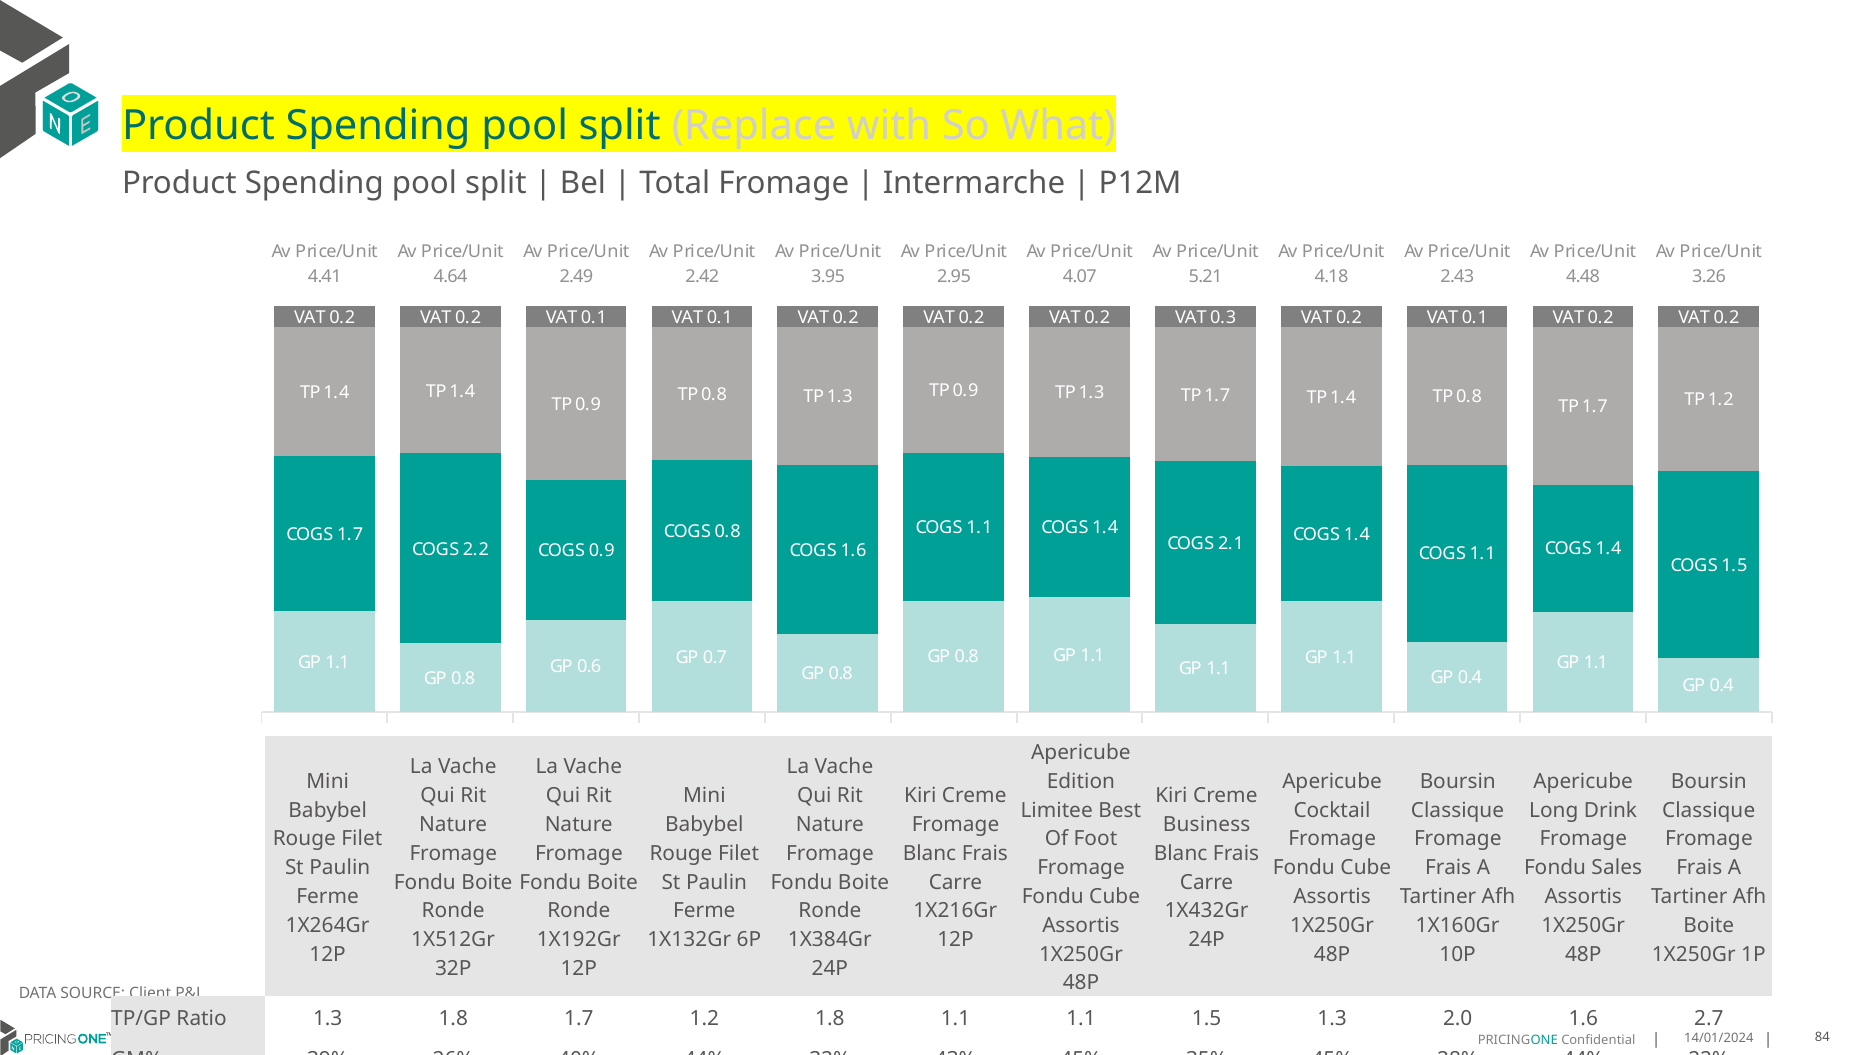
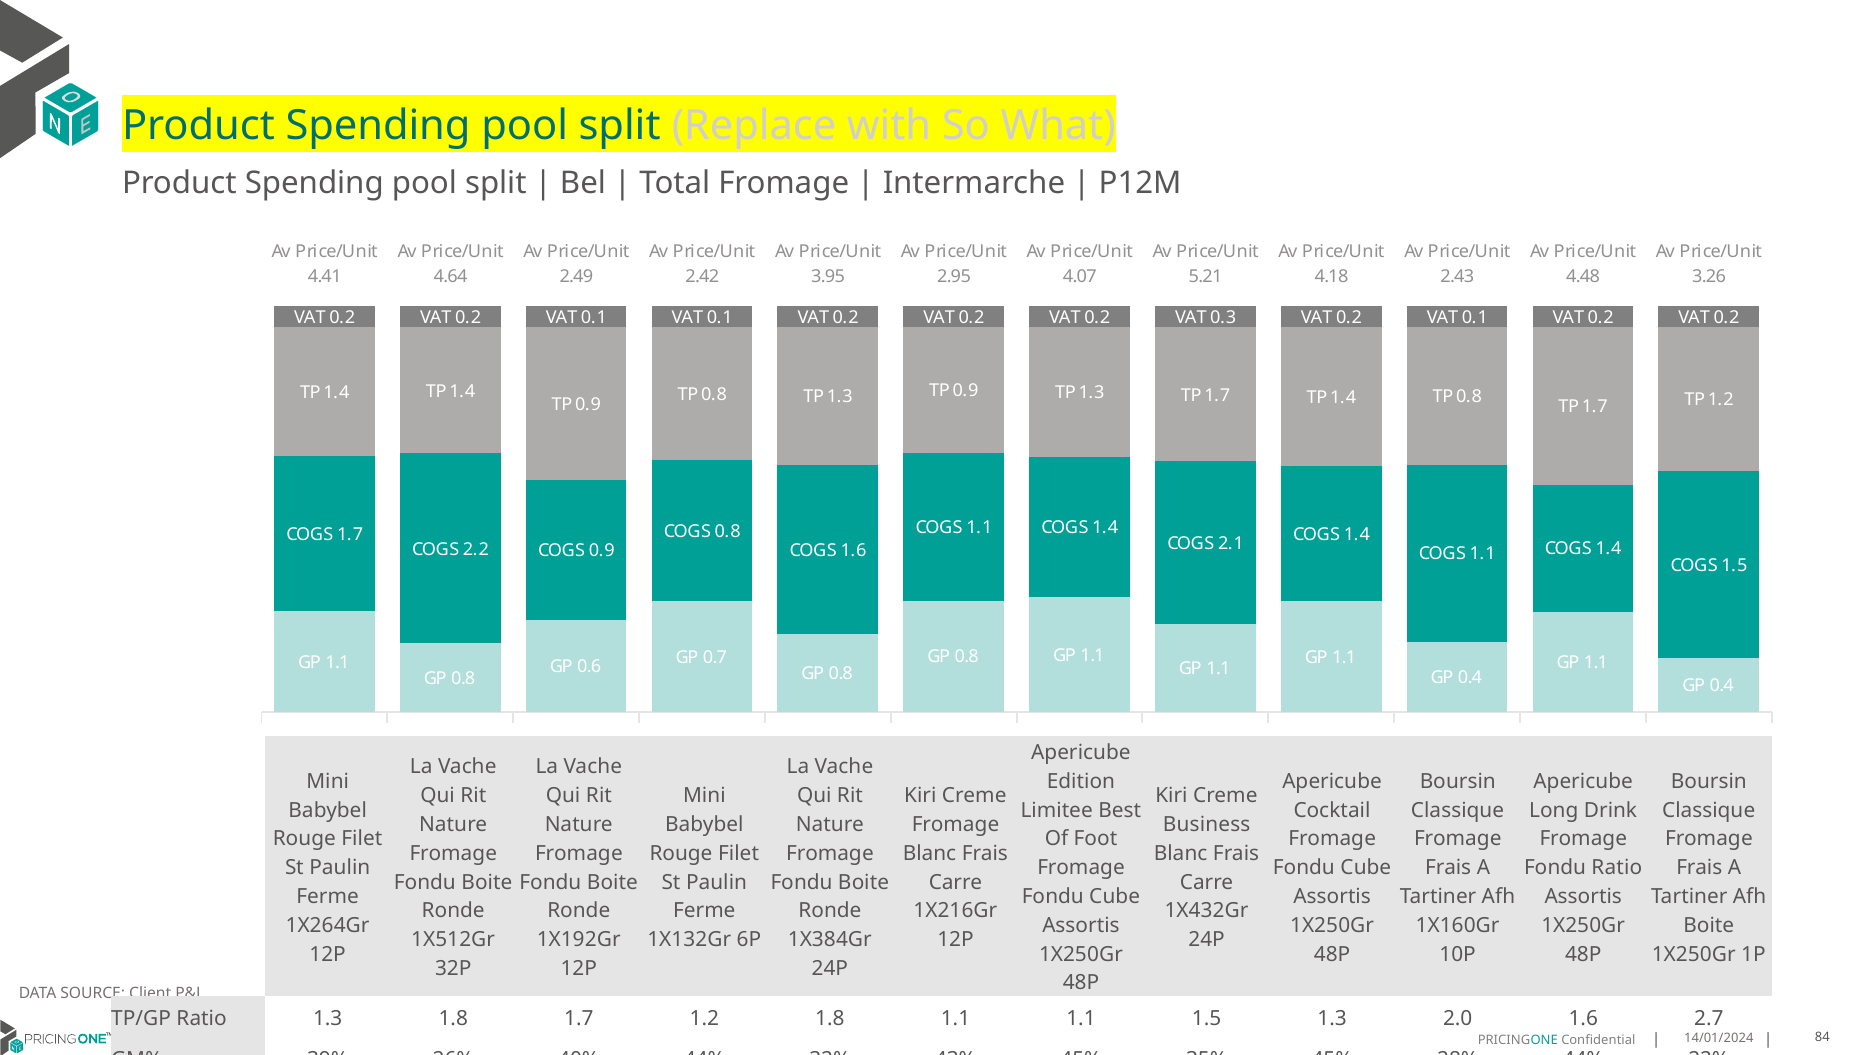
Fondu Sales: Sales -> Ratio
